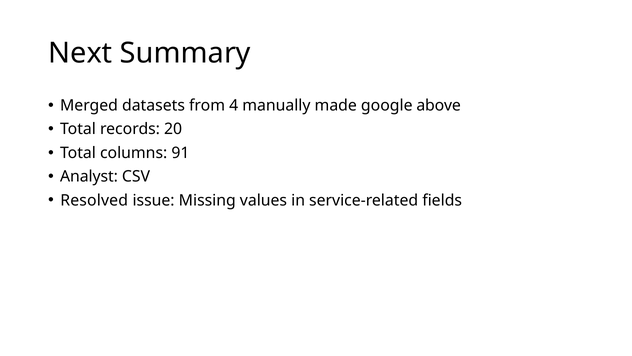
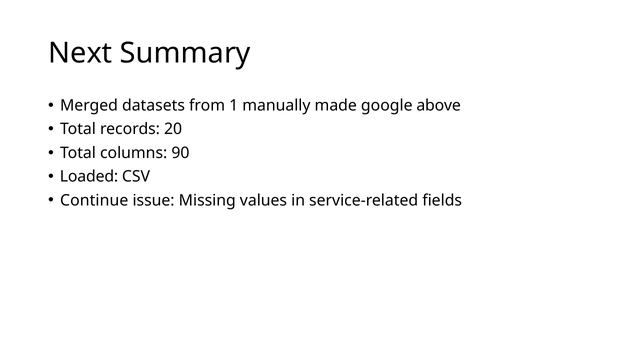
4: 4 -> 1
91: 91 -> 90
Analyst: Analyst -> Loaded
Resolved: Resolved -> Continue
